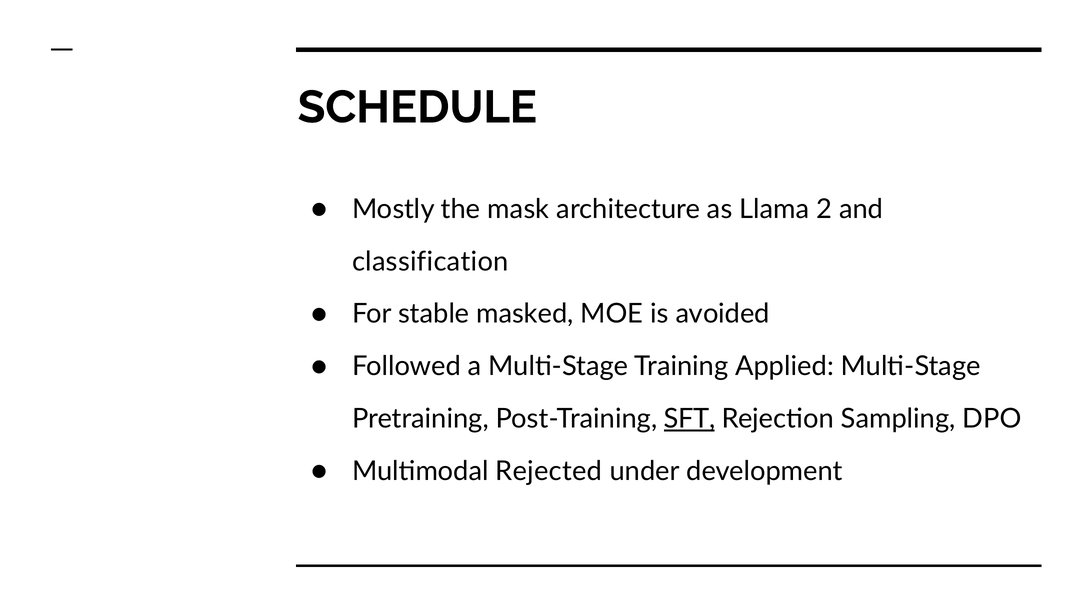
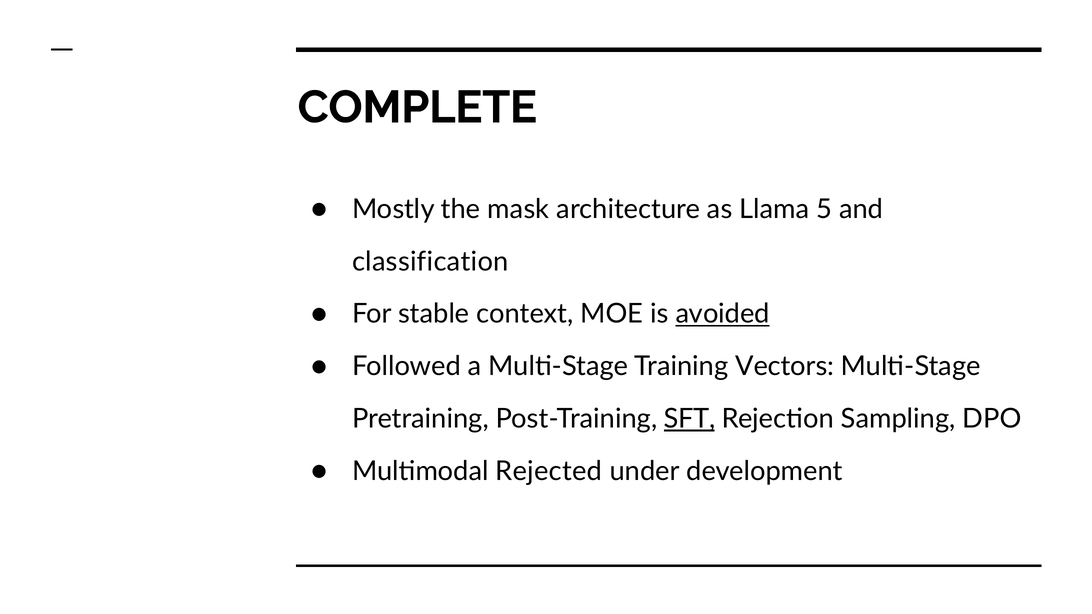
SCHEDULE: SCHEDULE -> COMPLETE
2: 2 -> 5
masked: masked -> context
avoided underline: none -> present
Applied: Applied -> Vectors
